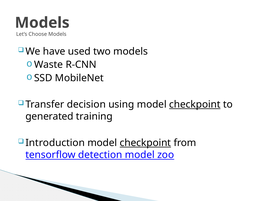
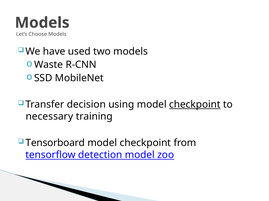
generated: generated -> necessary
Introduction: Introduction -> Tensorboard
checkpoint at (145, 143) underline: present -> none
